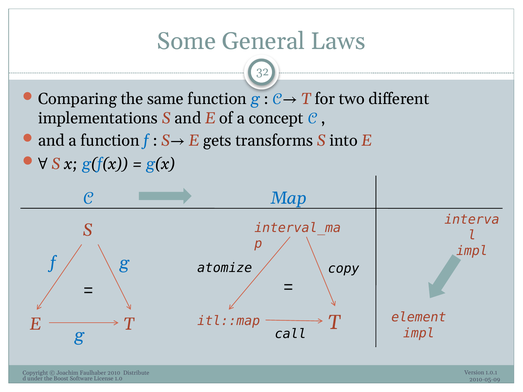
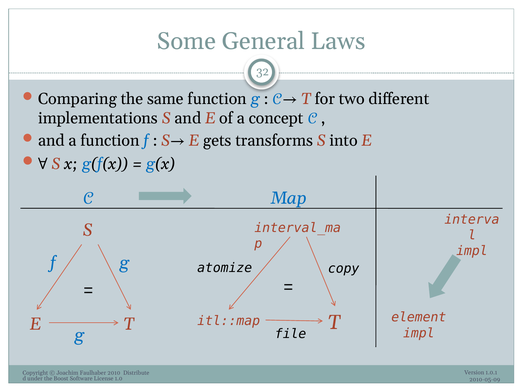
call: call -> file
